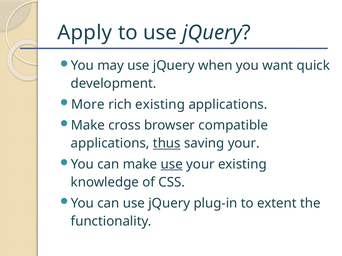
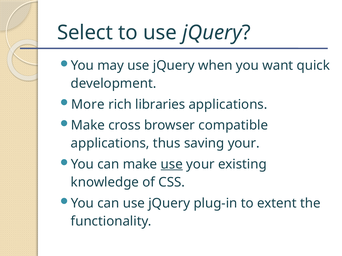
Apply: Apply -> Select
rich existing: existing -> libraries
thus underline: present -> none
